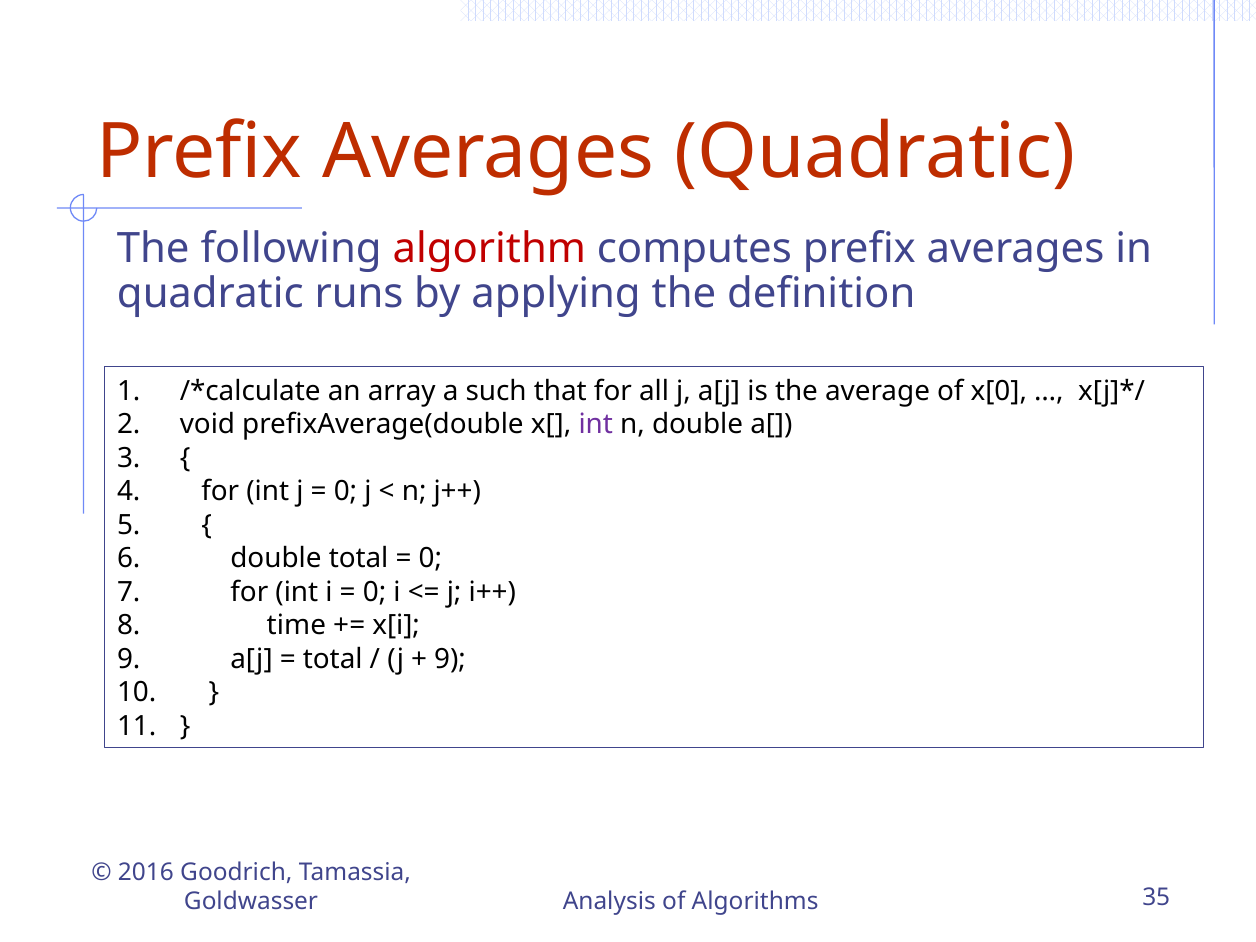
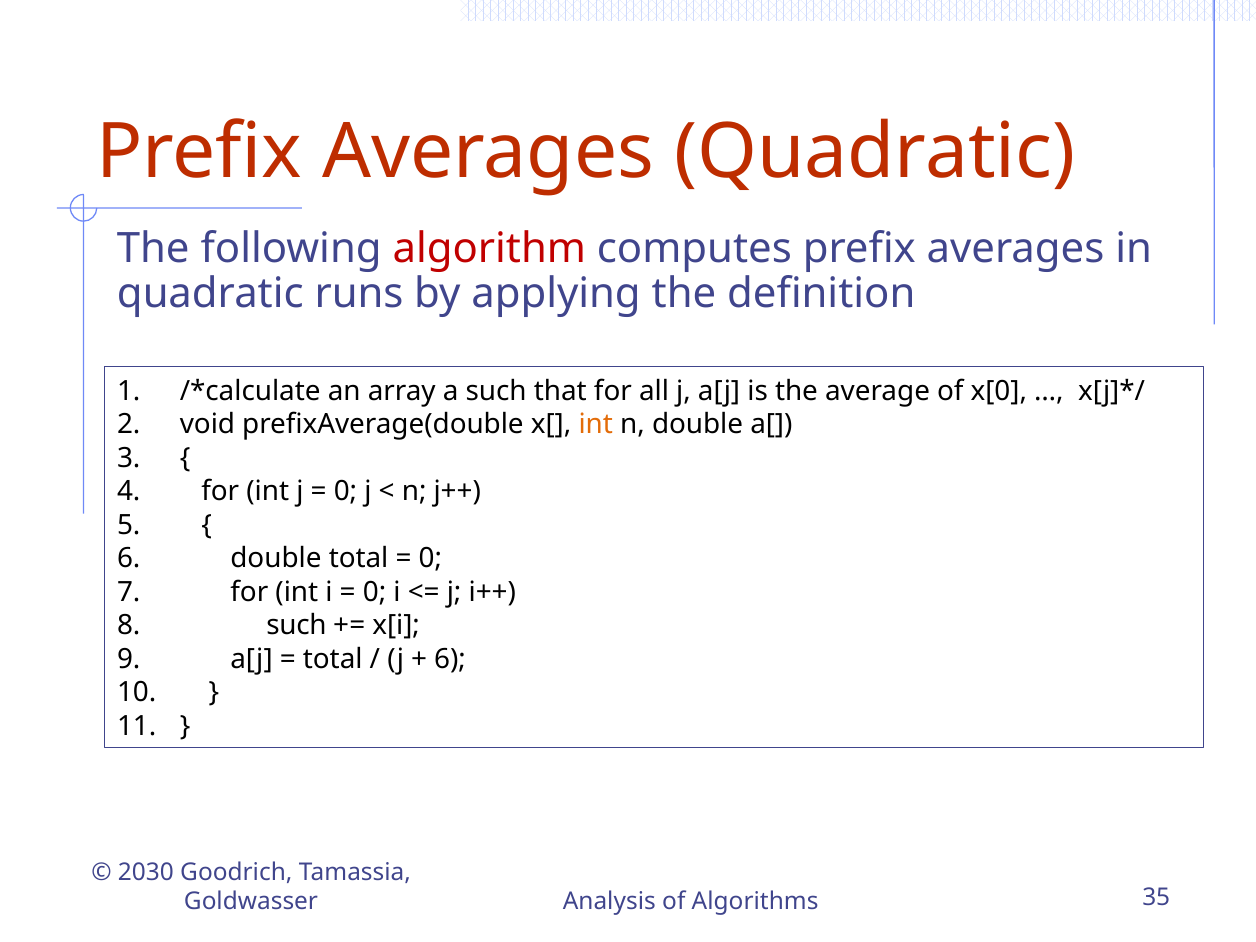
int at (596, 425) colour: purple -> orange
time at (296, 626): time -> such
9 at (450, 659): 9 -> 6
2016: 2016 -> 2030
